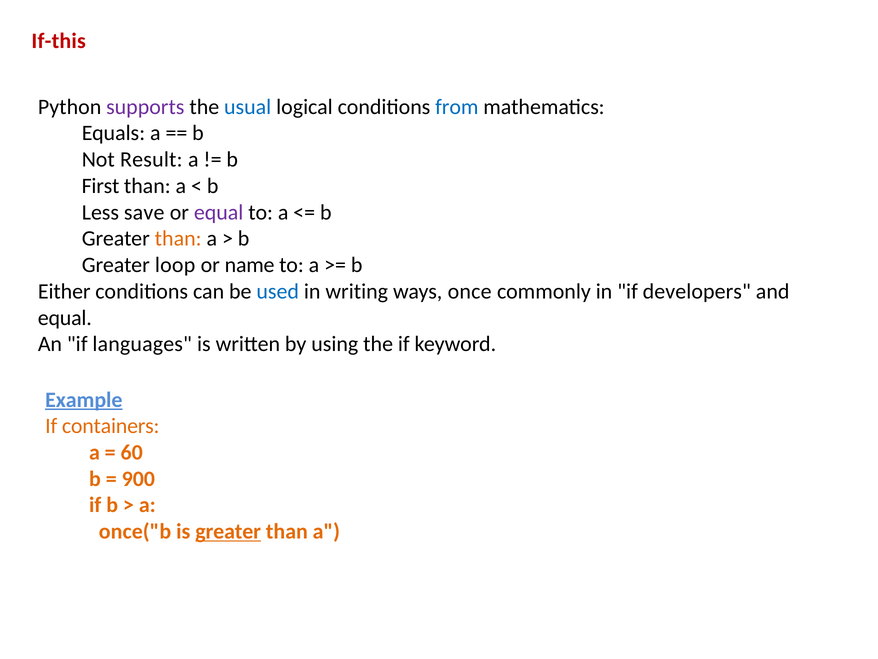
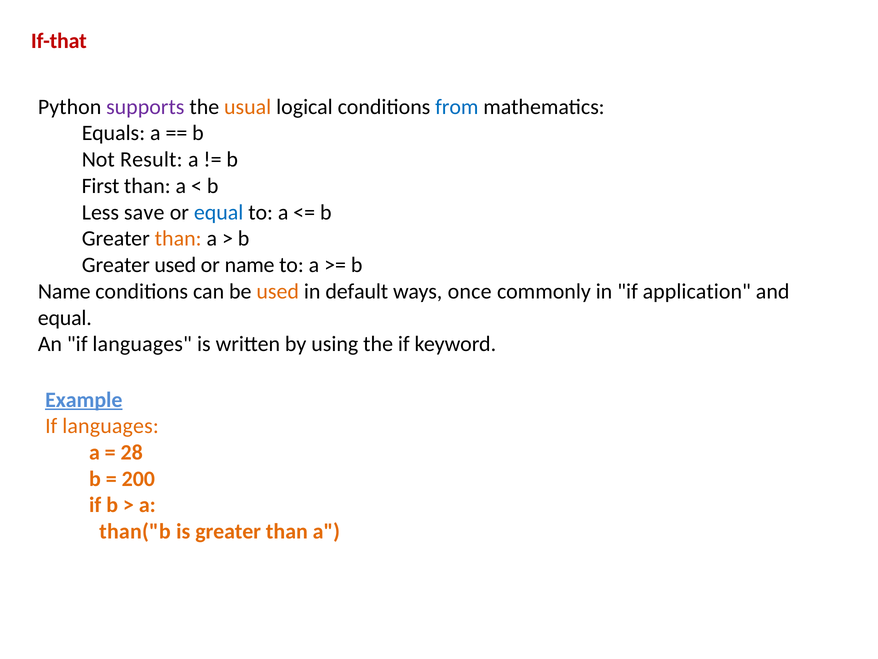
If-this: If-this -> If-that
usual colour: blue -> orange
equal at (219, 212) colour: purple -> blue
Greater loop: loop -> used
Either at (64, 291): Either -> Name
used at (278, 291) colour: blue -> orange
writing: writing -> default
developers: developers -> application
containers at (111, 426): containers -> languages
60: 60 -> 28
900: 900 -> 200
once("b: once("b -> than("b
greater at (228, 531) underline: present -> none
